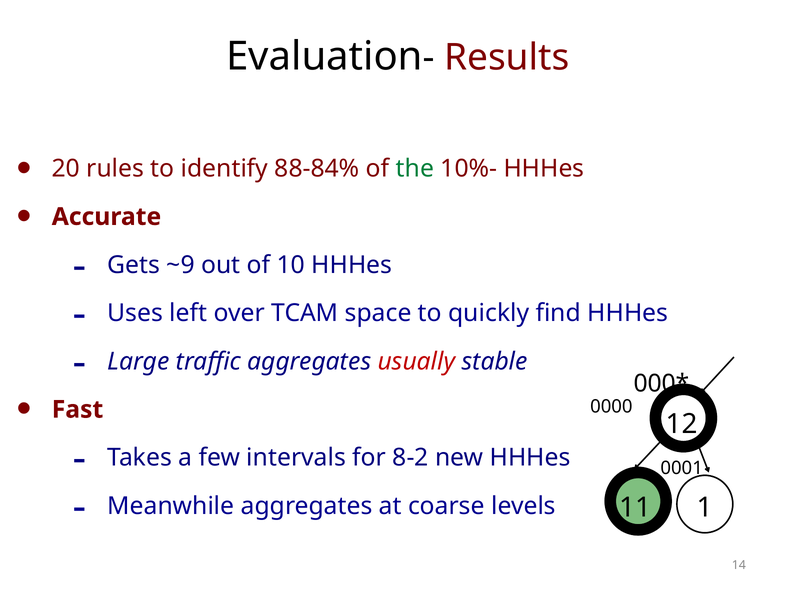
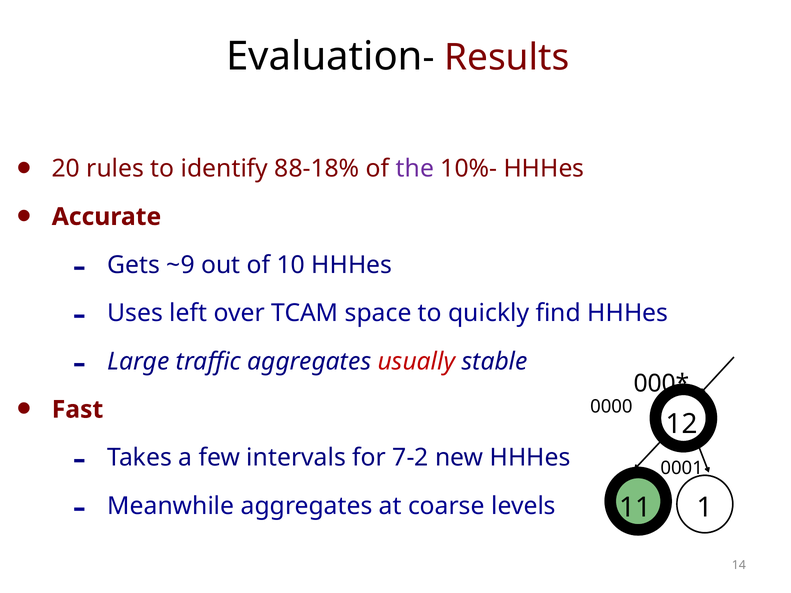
88-84%: 88-84% -> 88-18%
the colour: green -> purple
8-2: 8-2 -> 7-2
